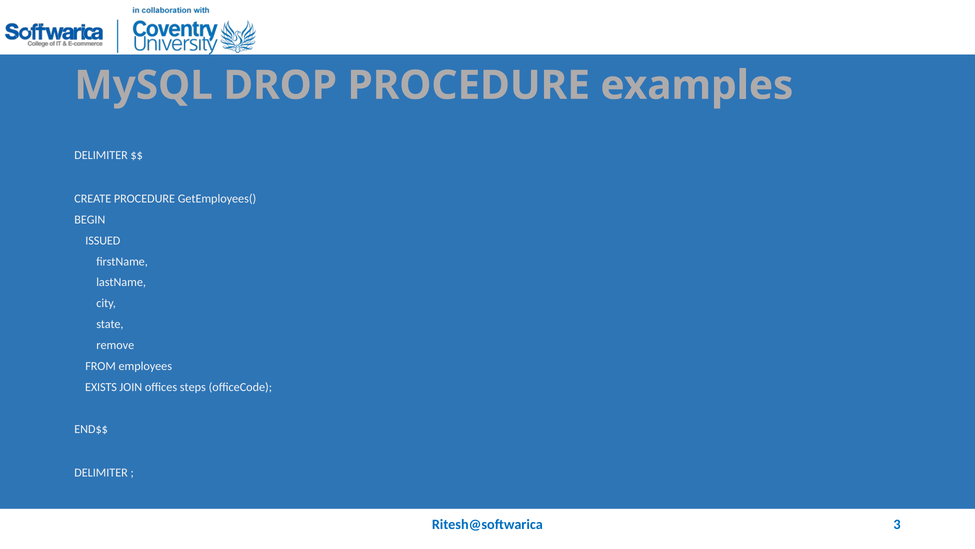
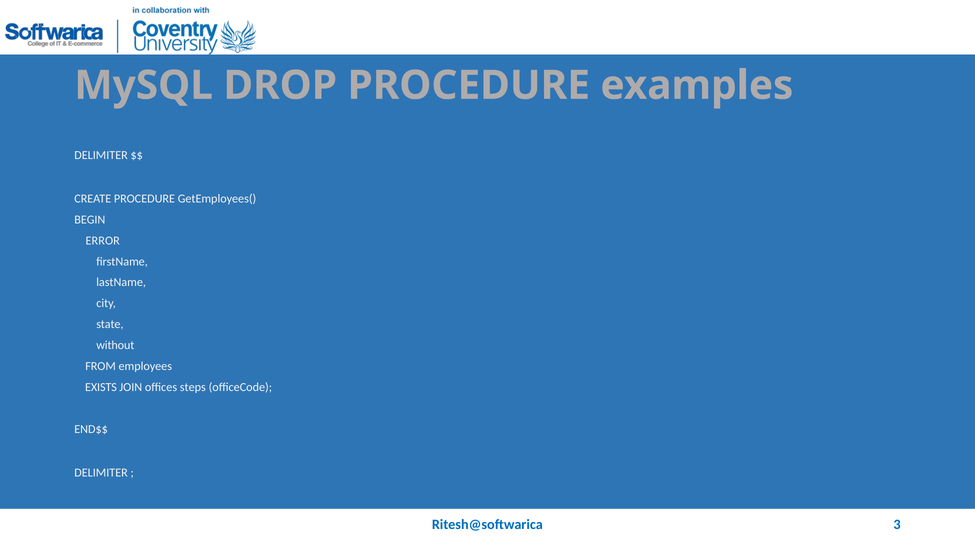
ISSUED: ISSUED -> ERROR
remove: remove -> without
